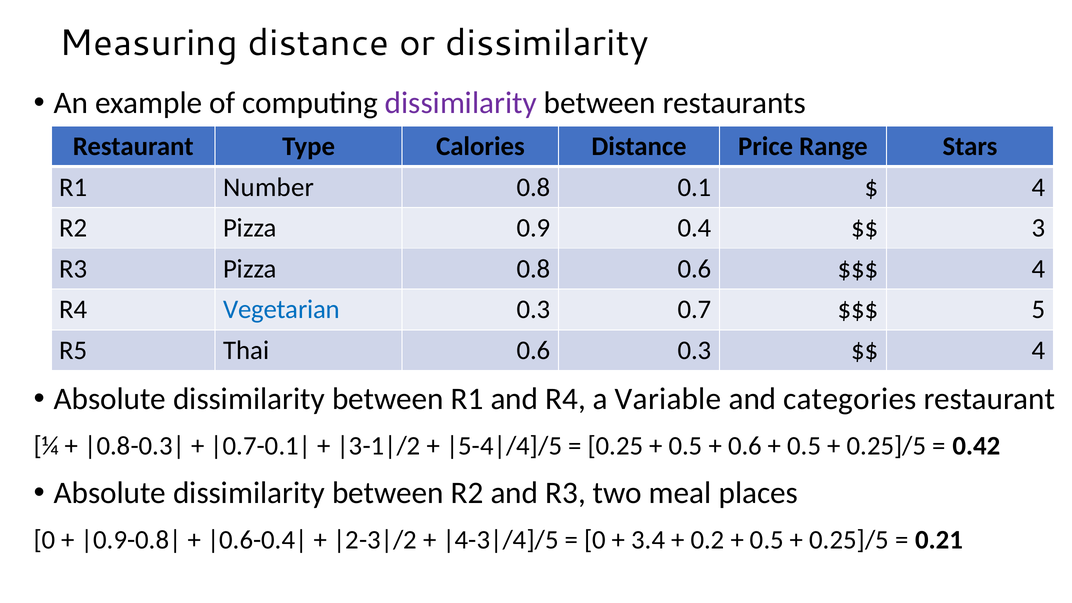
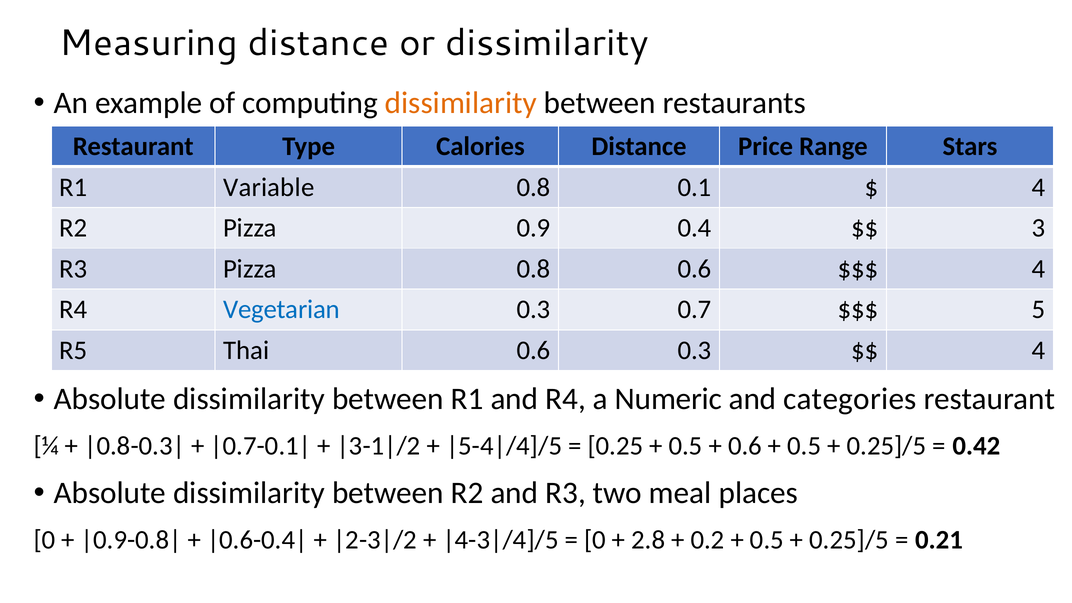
dissimilarity at (461, 103) colour: purple -> orange
Number: Number -> Variable
Variable: Variable -> Numeric
3.4: 3.4 -> 2.8
